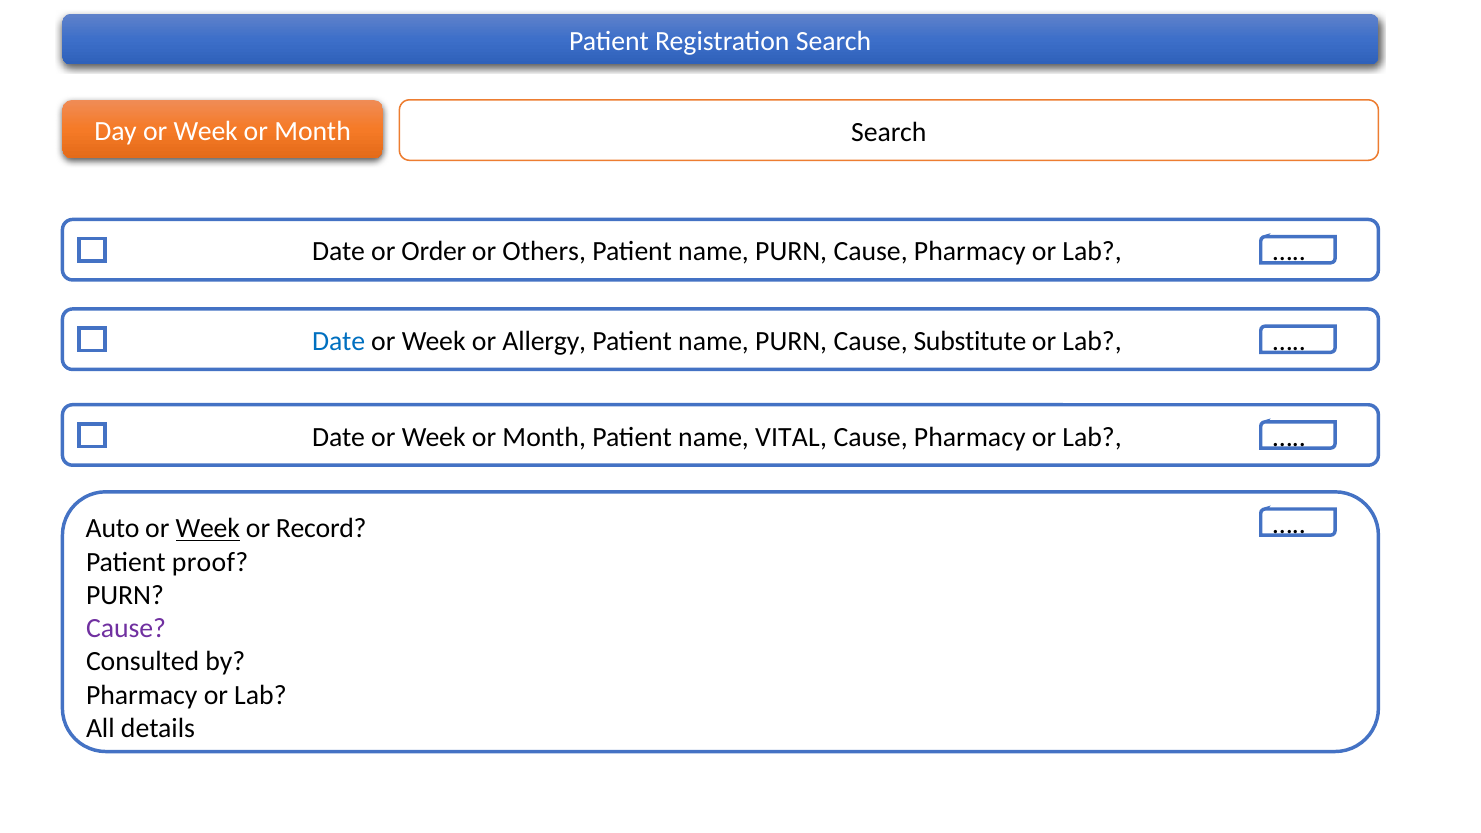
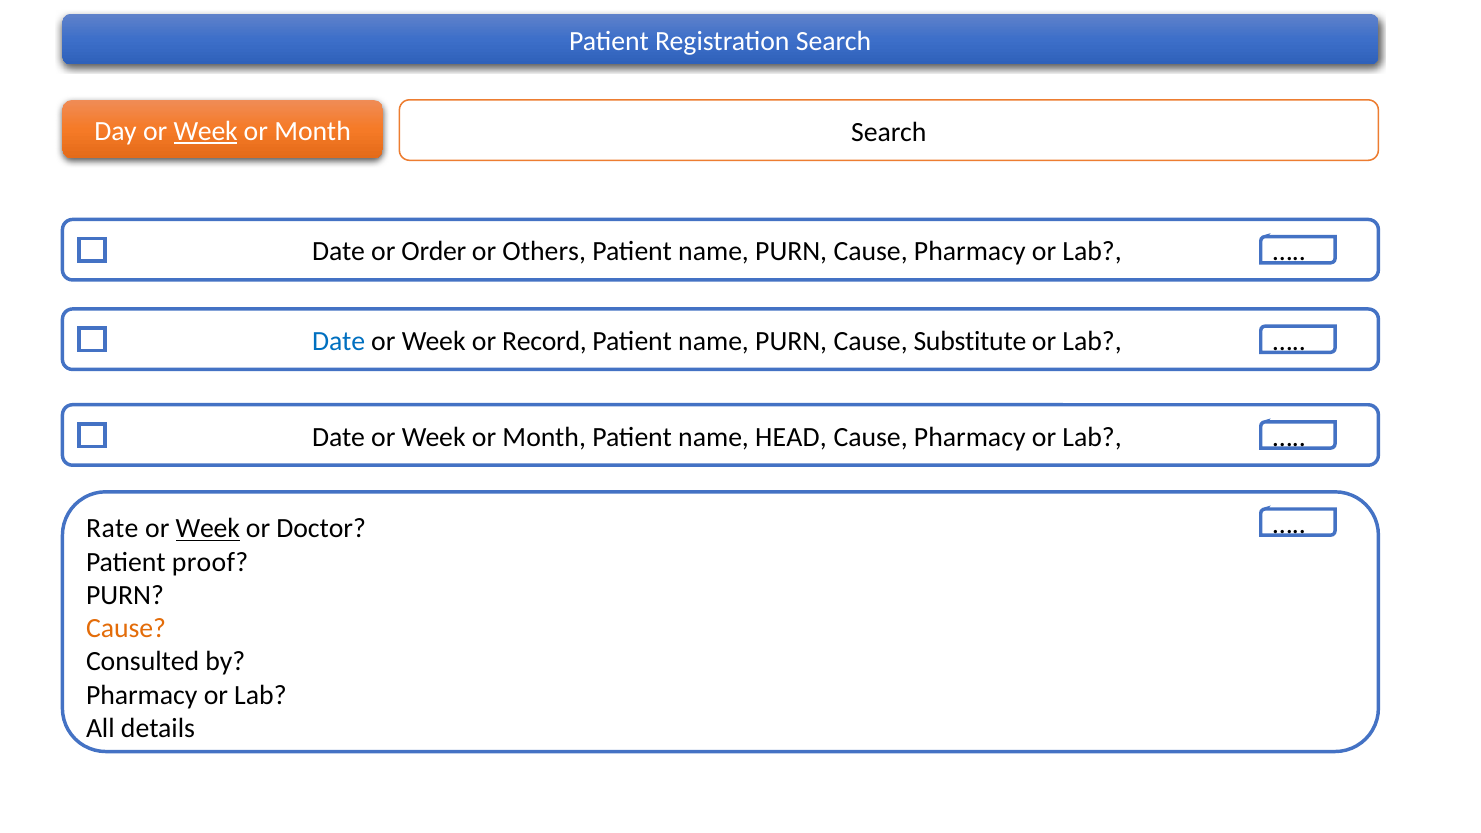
Week at (206, 131) underline: none -> present
Allergy: Allergy -> Record
VITAL: VITAL -> HEAD
Auto: Auto -> Rate
Record: Record -> Doctor
Cause at (126, 629) colour: purple -> orange
